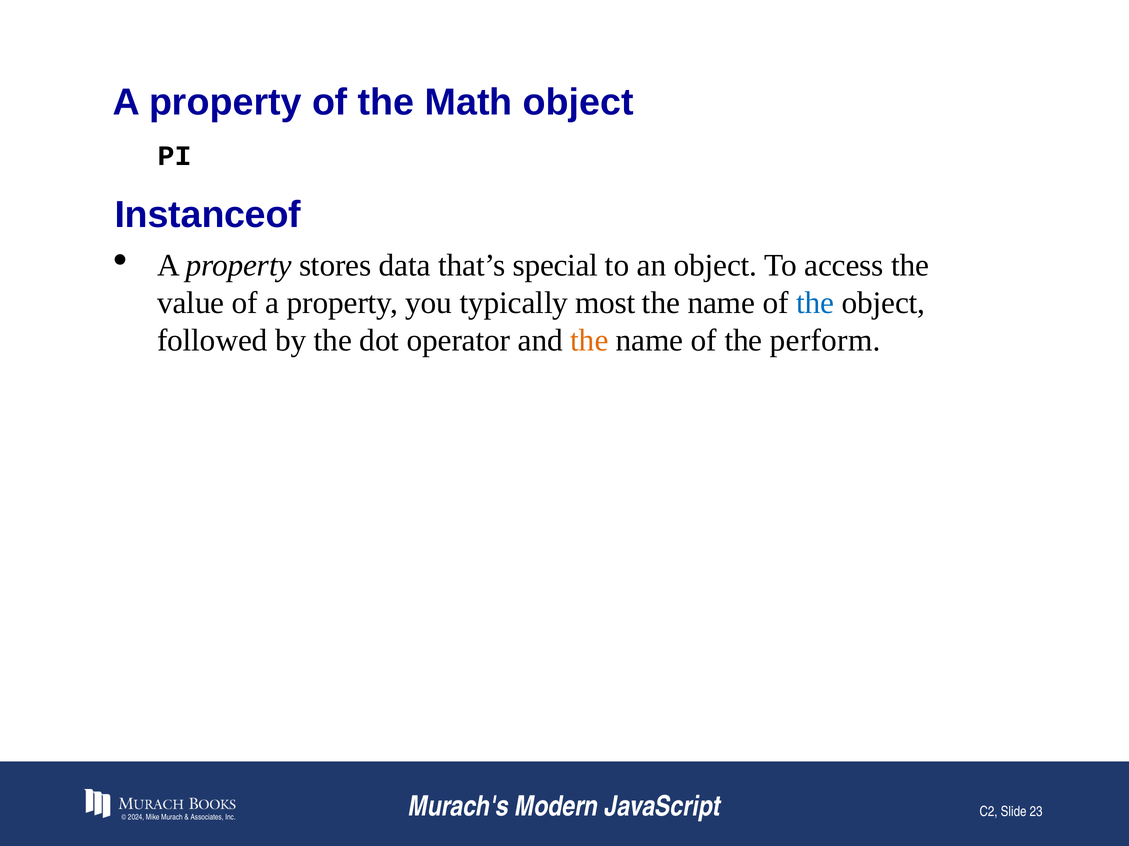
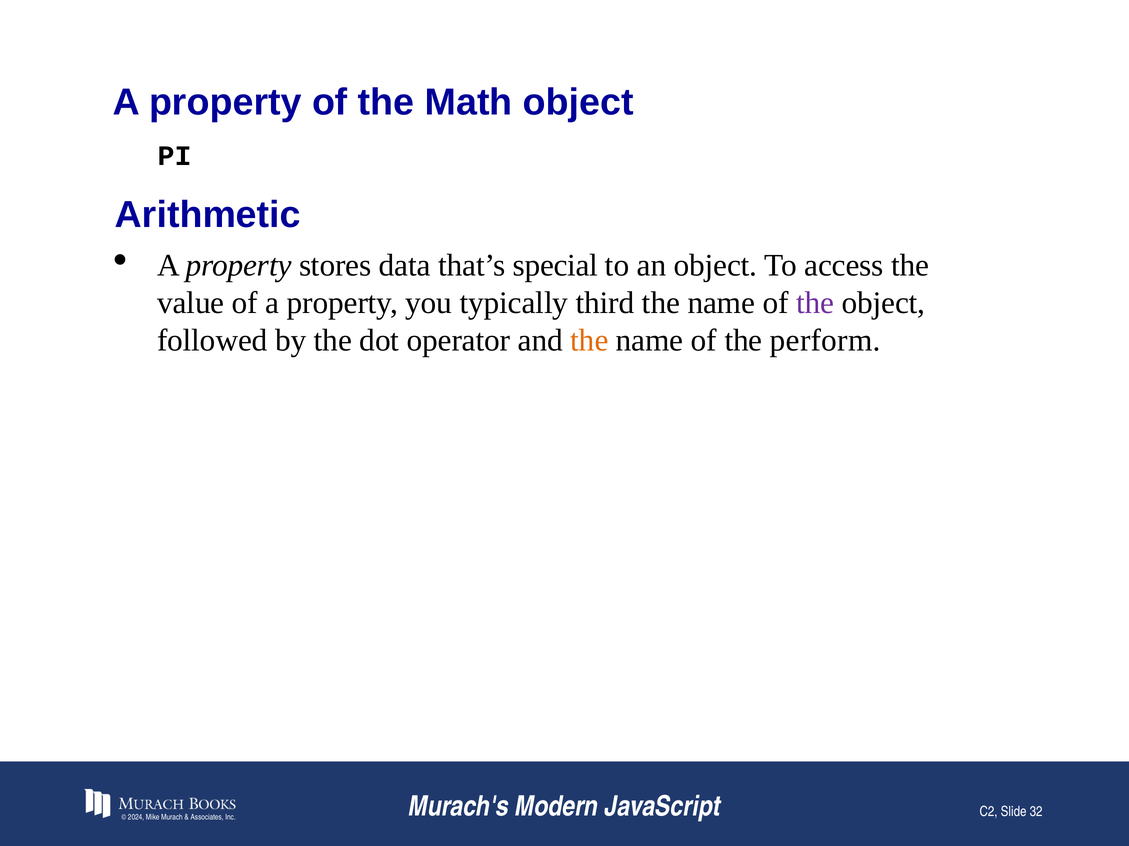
Instanceof: Instanceof -> Arithmetic
most: most -> third
the at (815, 303) colour: blue -> purple
23: 23 -> 32
